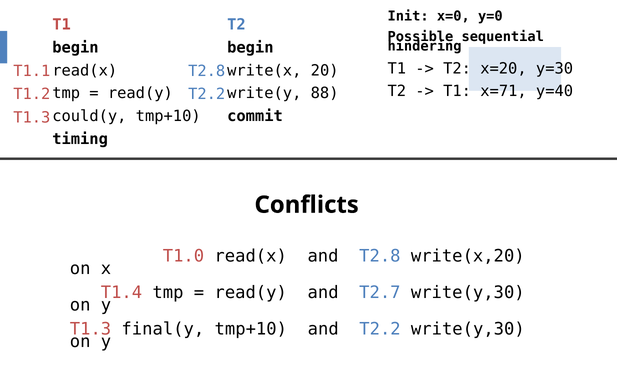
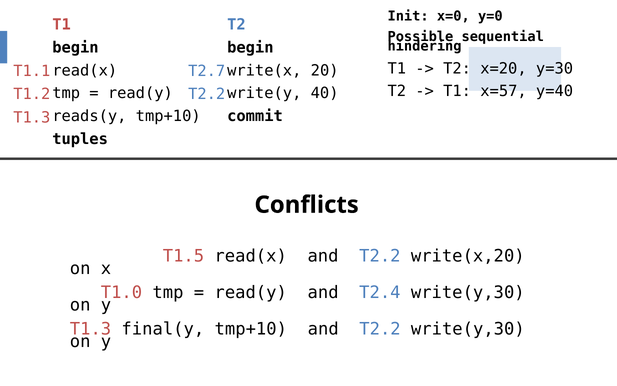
T2.8 at (207, 71): T2.8 -> T2.7
x=71: x=71 -> x=57
88: 88 -> 40
could(y: could(y -> reads(y
timing: timing -> tuples
T1.0: T1.0 -> T1.5
read(x and T2.8: T2.8 -> T2.2
T1.4: T1.4 -> T1.0
T2.7: T2.7 -> T2.4
